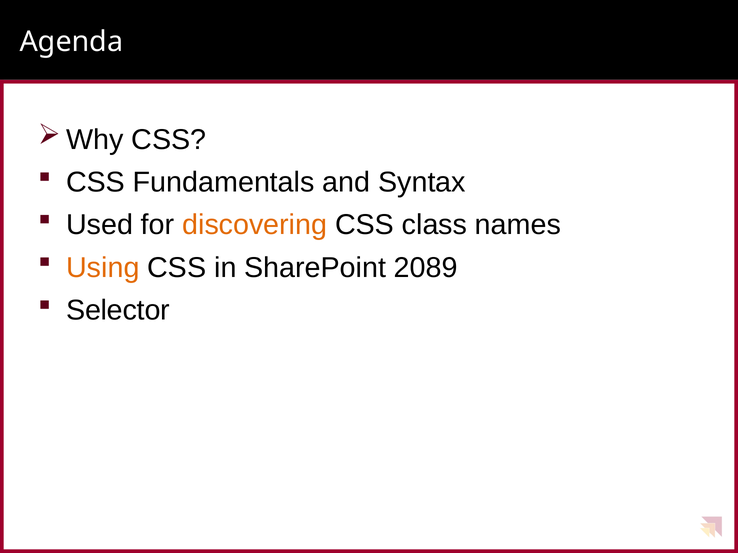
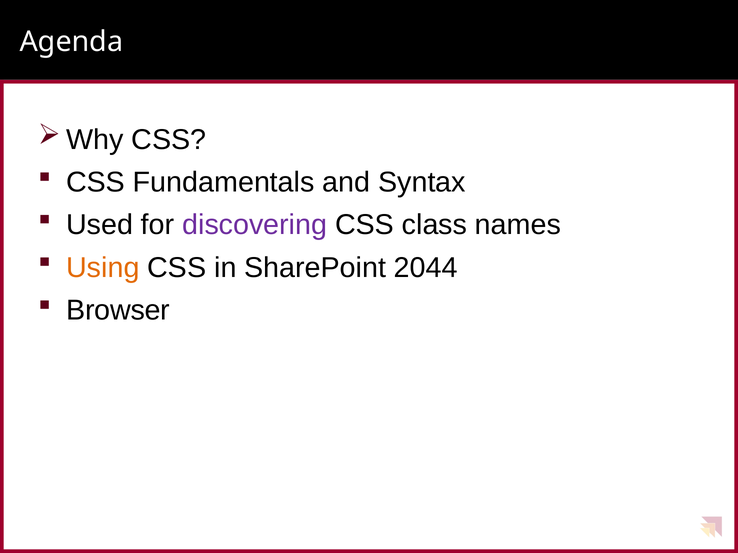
discovering colour: orange -> purple
2089: 2089 -> 2044
Selector: Selector -> Browser
